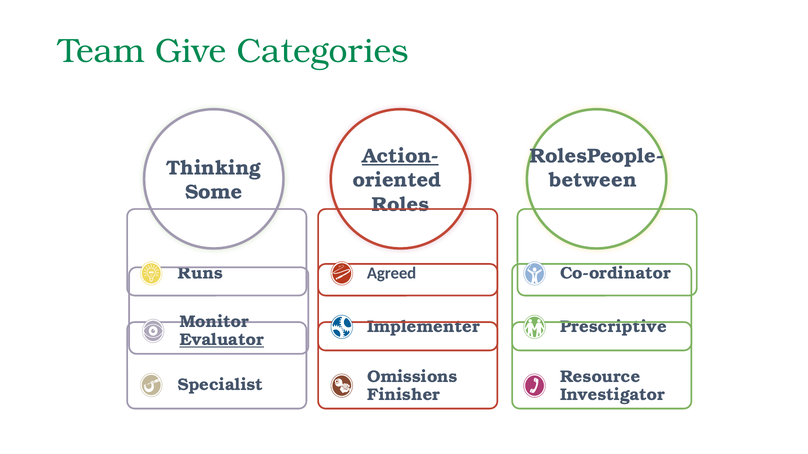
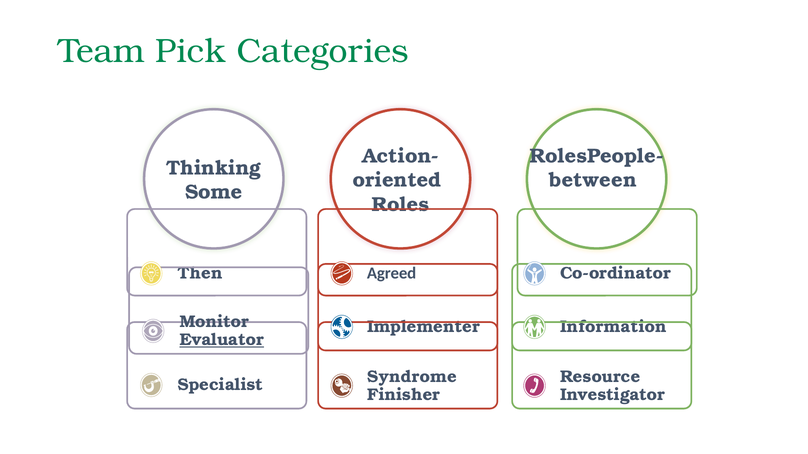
Give: Give -> Pick
Action- underline: present -> none
Runs: Runs -> Then
Prescriptive: Prescriptive -> Information
Omissions: Omissions -> Syndrome
